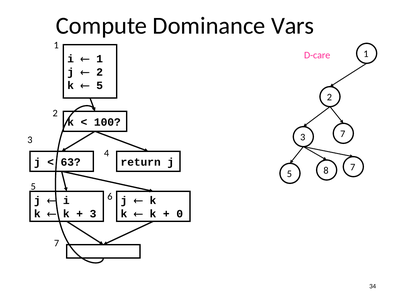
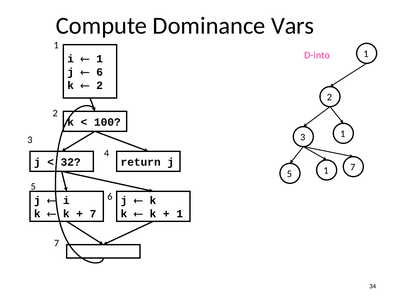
D-care: D-care -> D-into
2 at (100, 72): 2 -> 6
5 at (100, 85): 5 -> 2
3 7: 7 -> 1
63: 63 -> 32
5 8: 8 -> 1
3 at (93, 214): 3 -> 7
0 at (180, 214): 0 -> 1
